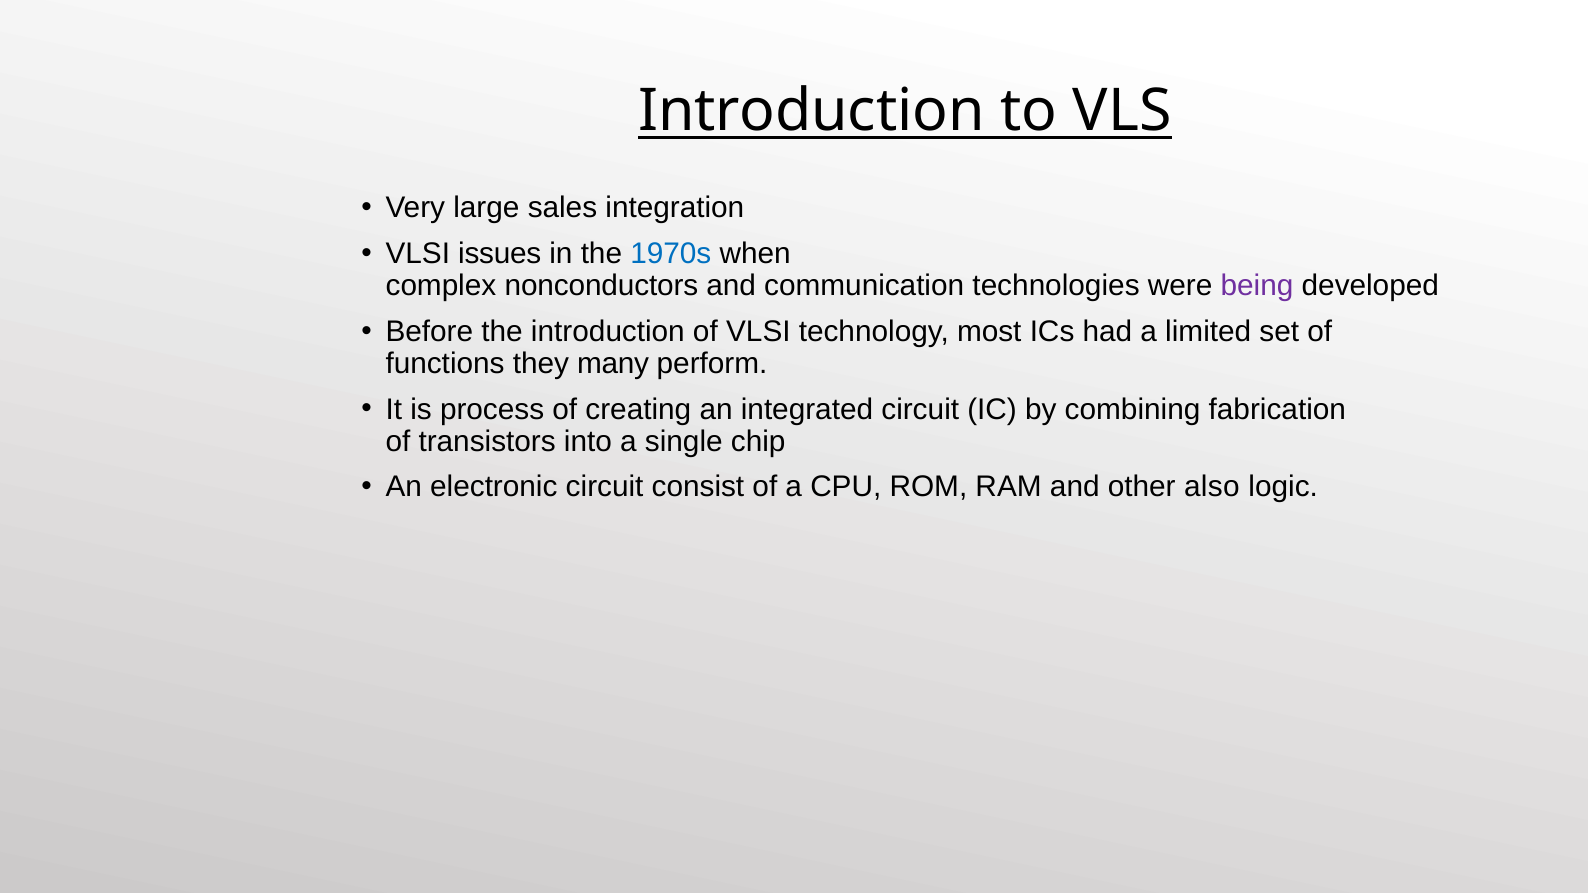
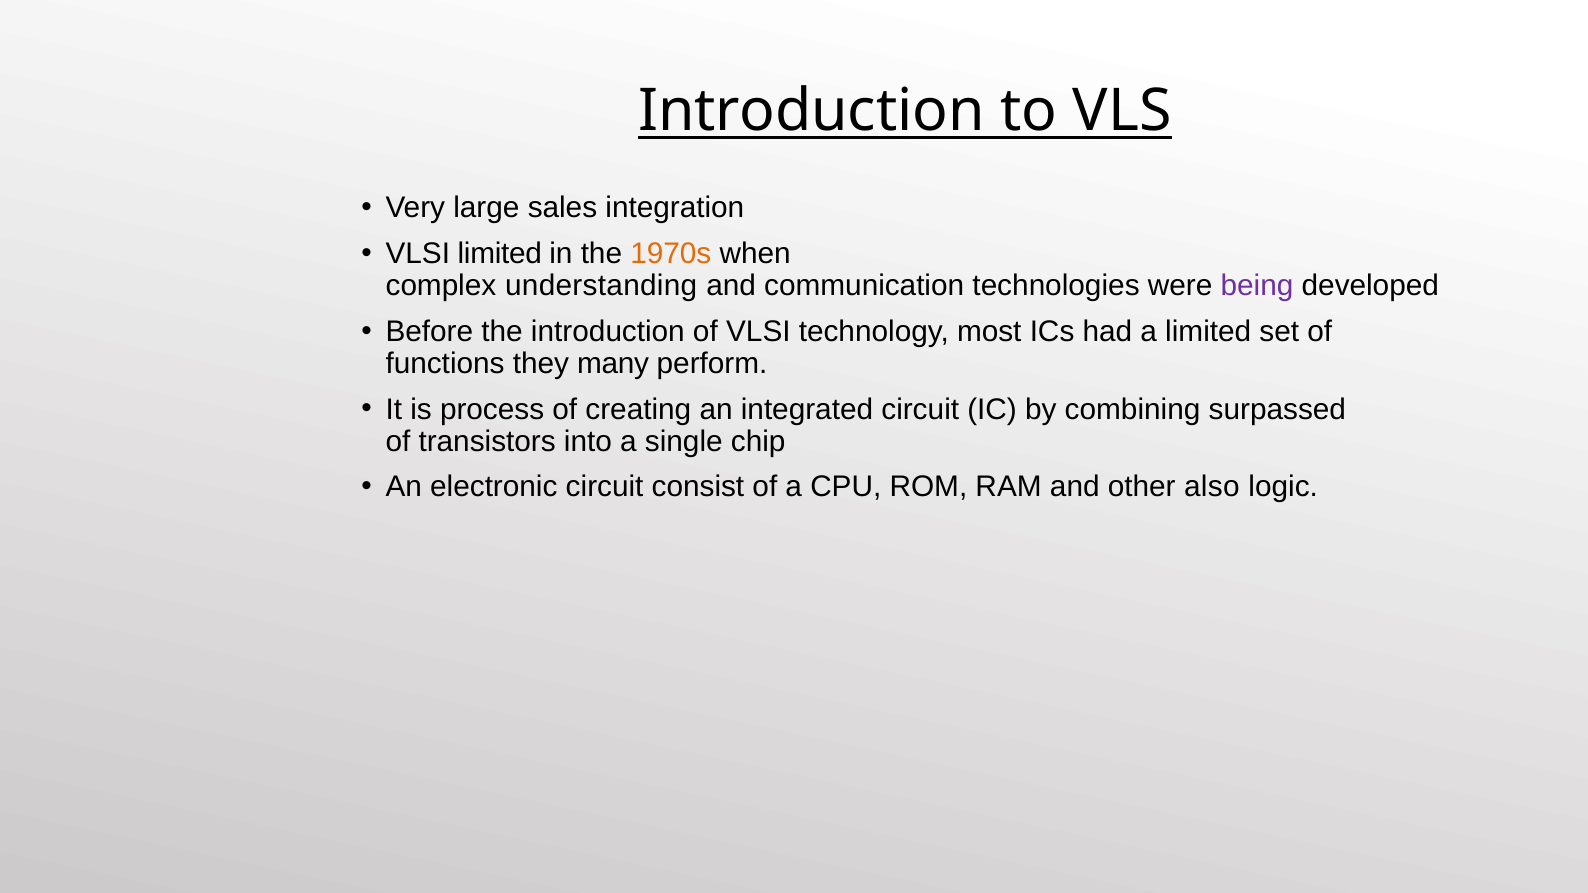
VLSI issues: issues -> limited
1970s colour: blue -> orange
nonconductors: nonconductors -> understanding
fabrication: fabrication -> surpassed
